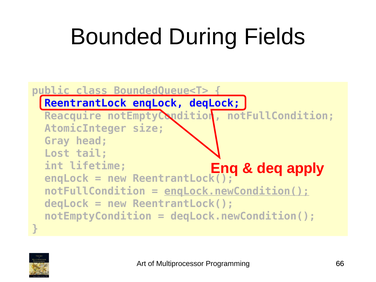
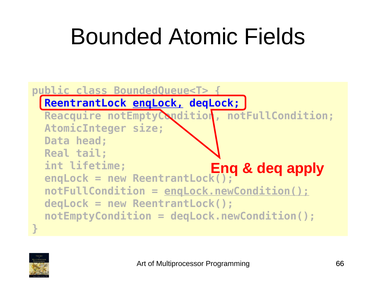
During: During -> Atomic
enqLock at (158, 103) underline: none -> present
Gray: Gray -> Data
Lost: Lost -> Real
